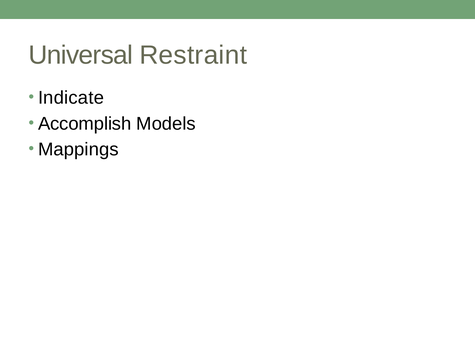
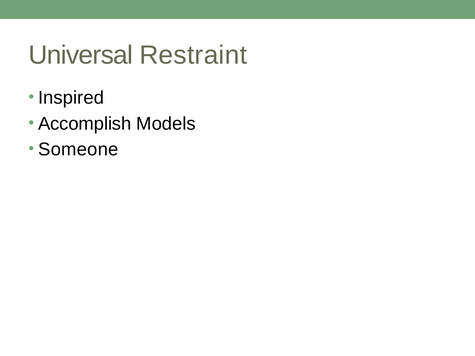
Indicate: Indicate -> Inspired
Mappings: Mappings -> Someone
